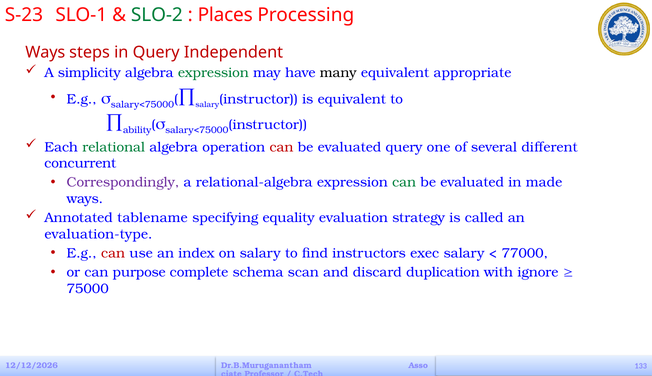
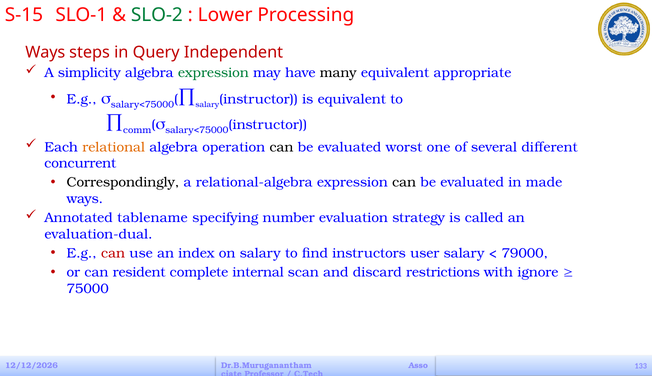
S-23: S-23 -> S-15
Places: Places -> Lower
ability: ability -> comm
relational colour: green -> orange
can at (281, 147) colour: red -> black
evaluated query: query -> worst
Correspondingly colour: purple -> black
can at (404, 182) colour: green -> black
equality: equality -> number
evaluation-type: evaluation-type -> evaluation-dual
exec: exec -> user
77000: 77000 -> 79000
purpose: purpose -> resident
schema: schema -> internal
duplication: duplication -> restrictions
